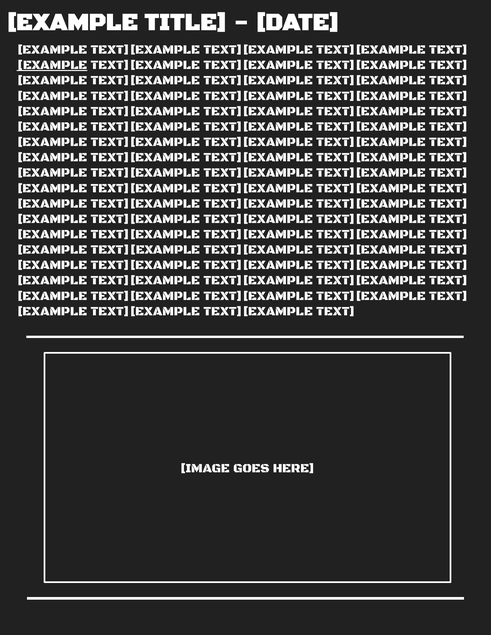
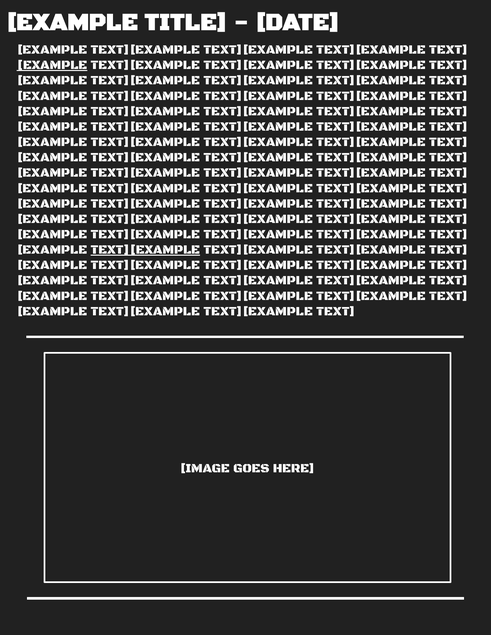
TEXT][EXAMPLE at (145, 250) underline: none -> present
